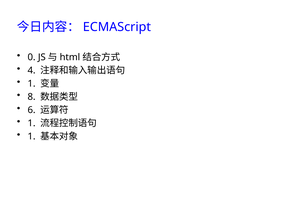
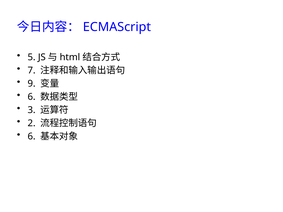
0: 0 -> 5
4: 4 -> 7
1 at (32, 84): 1 -> 9
8 at (32, 97): 8 -> 6
6: 6 -> 3
1 at (32, 123): 1 -> 2
1 at (32, 136): 1 -> 6
